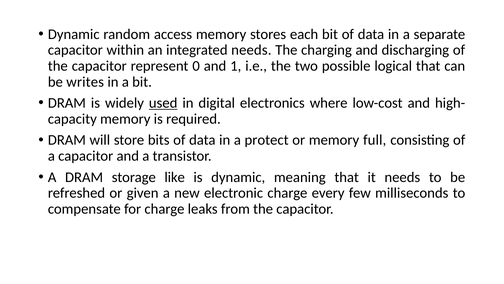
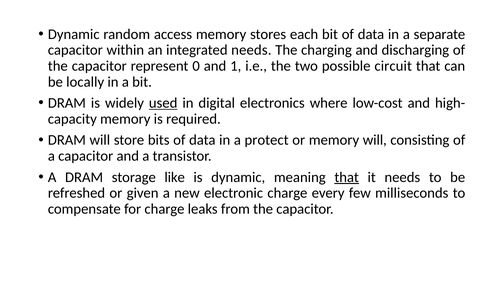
logical: logical -> circuit
writes: writes -> locally
memory full: full -> will
that at (347, 177) underline: none -> present
